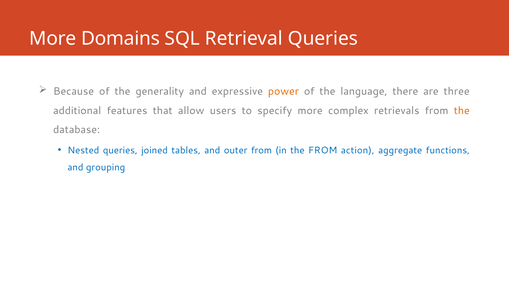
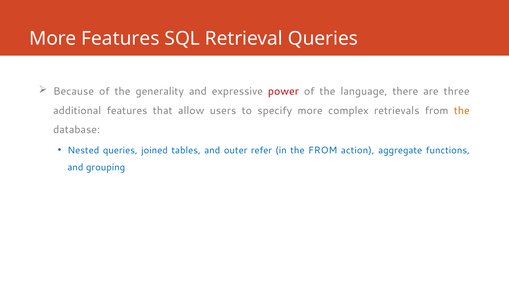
More Domains: Domains -> Features
power colour: orange -> red
outer from: from -> refer
